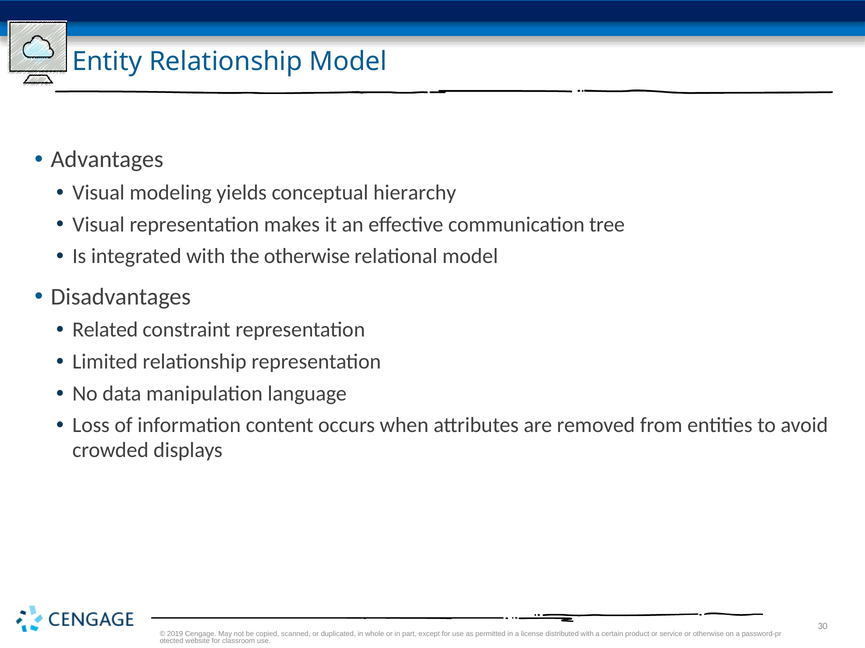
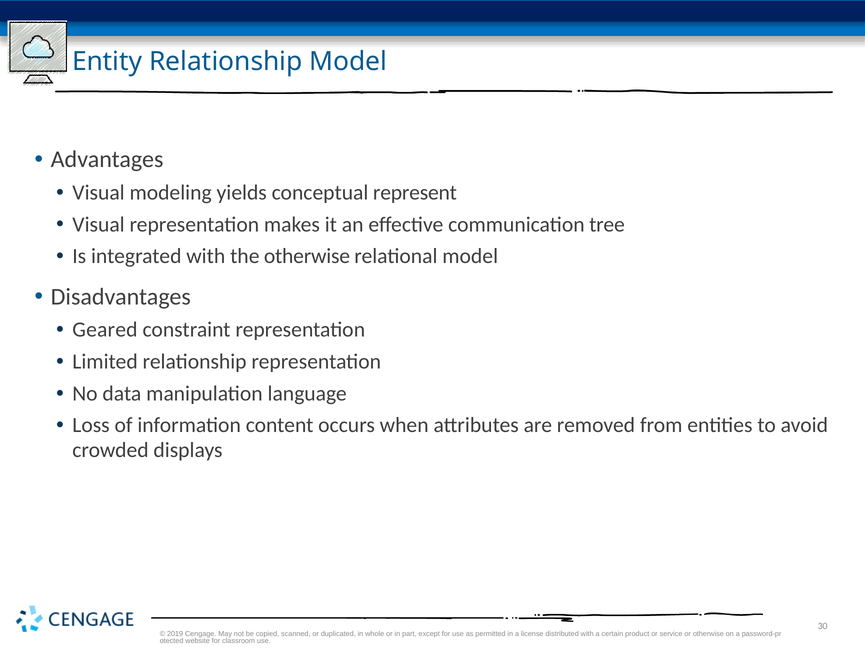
hierarchy: hierarchy -> represent
Related: Related -> Geared
